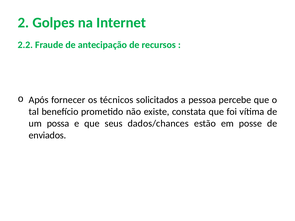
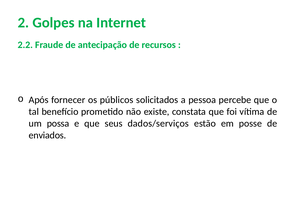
técnicos: técnicos -> públicos
dados/chances: dados/chances -> dados/serviços
